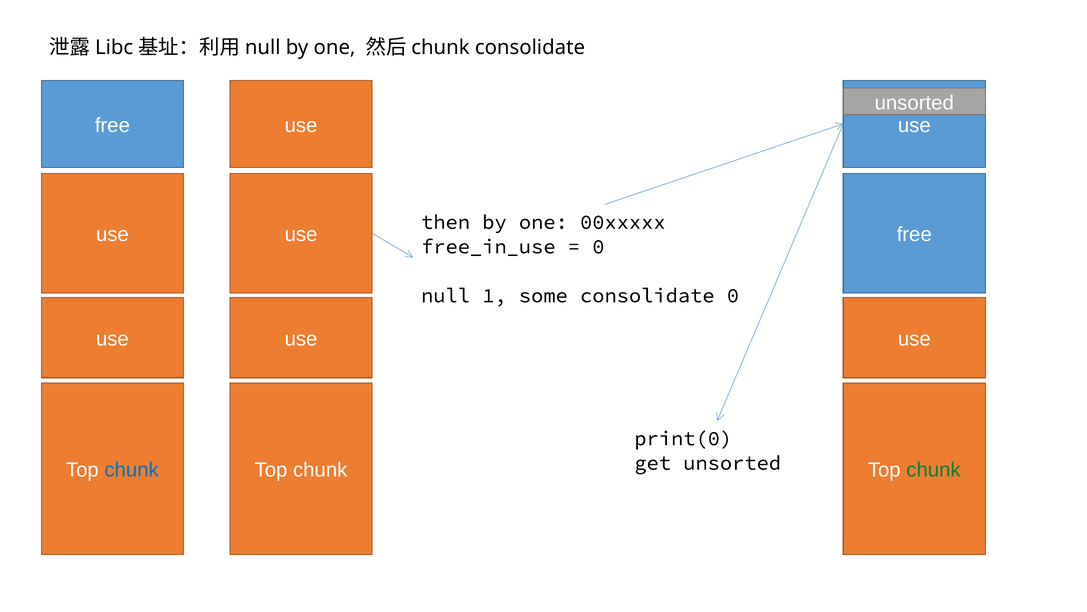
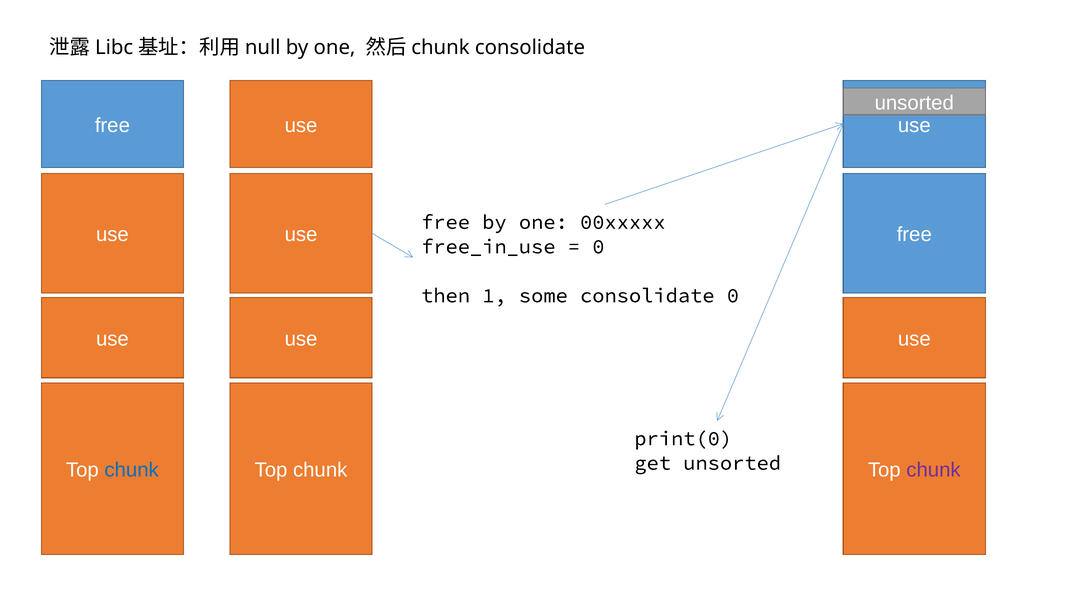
then at (446, 222): then -> free
null: null -> then
chunk at (933, 470) colour: green -> purple
